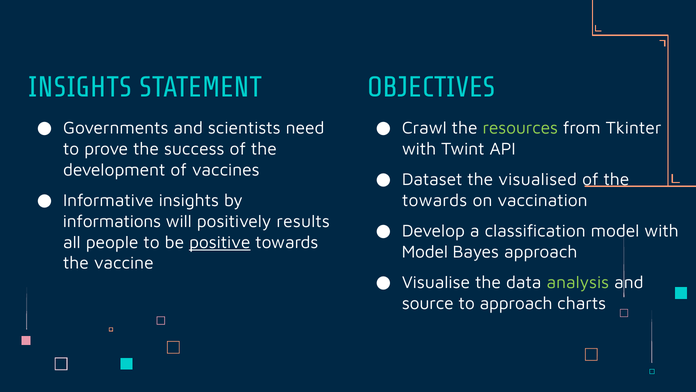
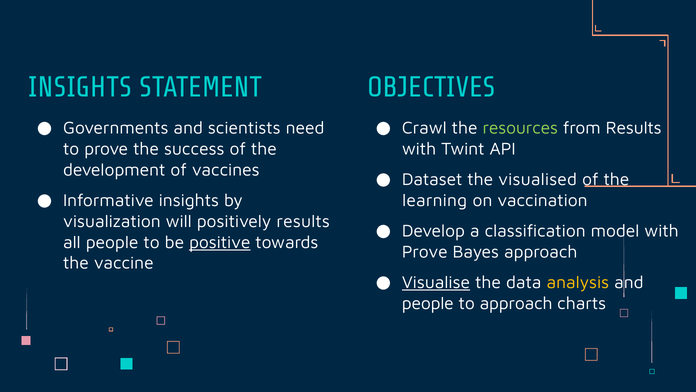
from Tkinter: Tkinter -> Results
towards at (435, 200): towards -> learning
informations: informations -> visualization
Model at (425, 252): Model -> Prove
Visualise underline: none -> present
analysis colour: light green -> yellow
source at (428, 303): source -> people
